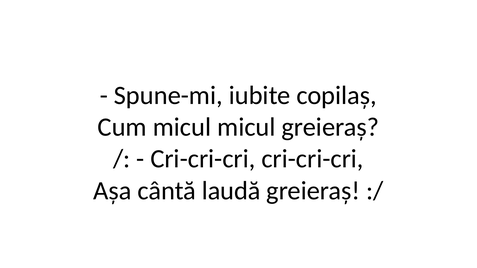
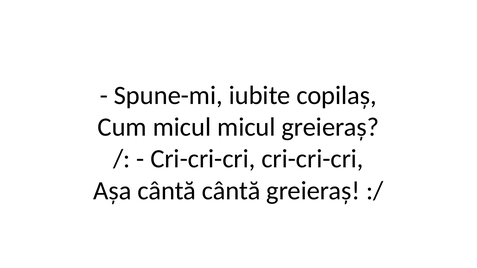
cântă laudă: laudă -> cântă
